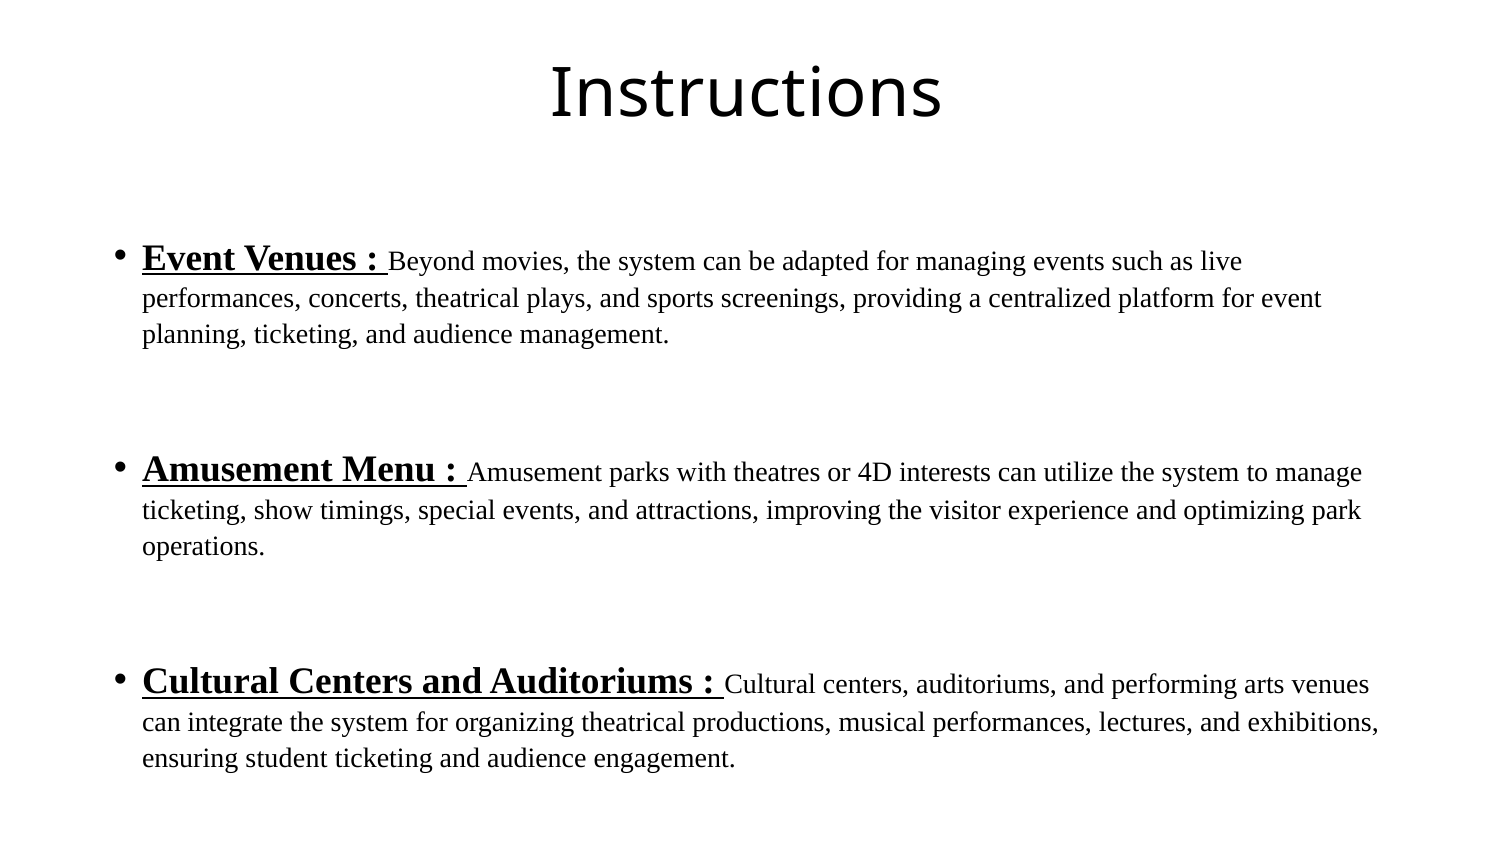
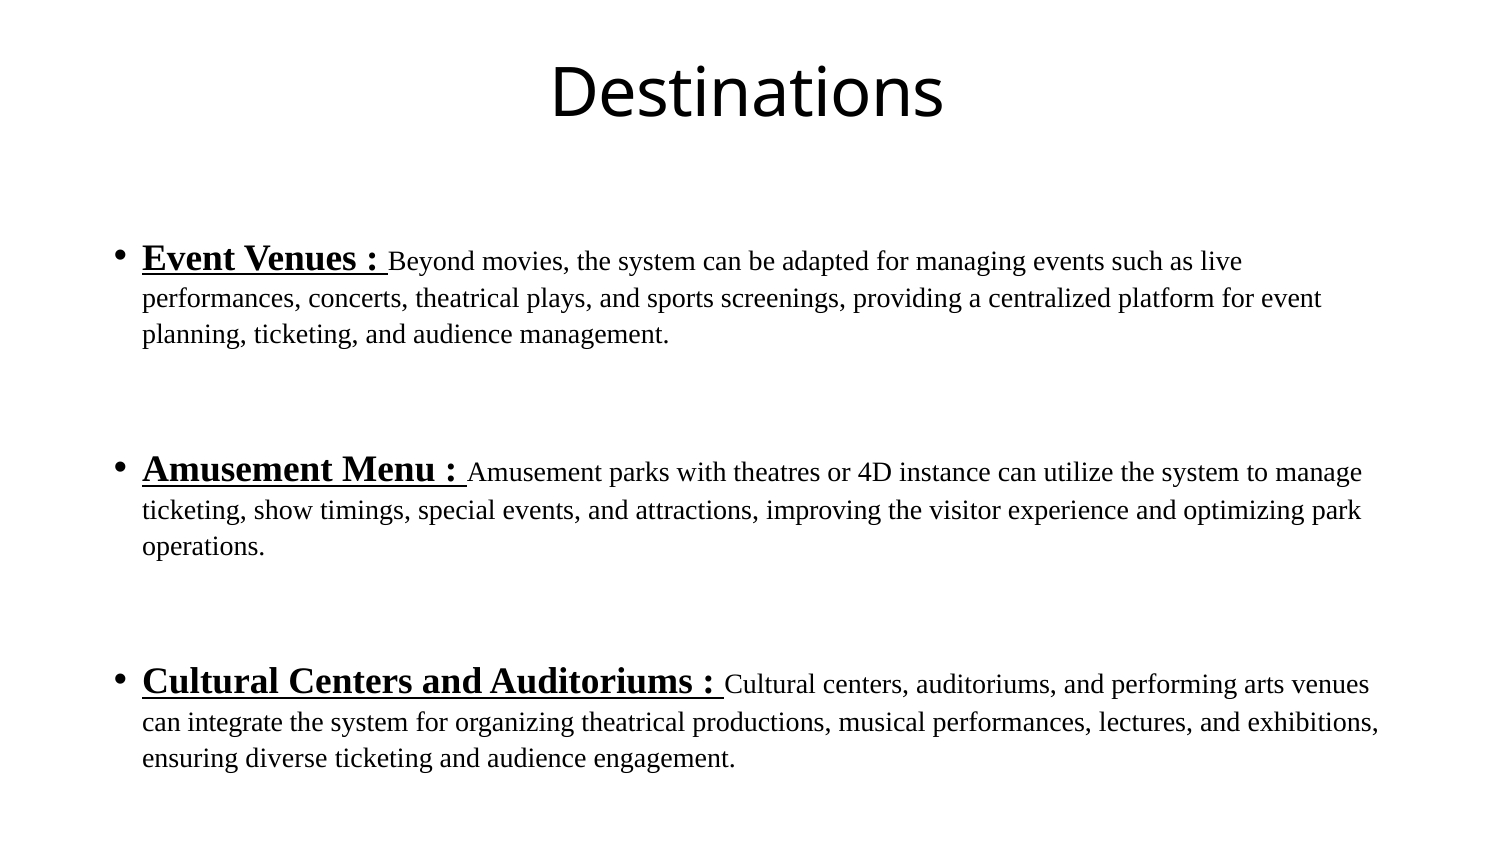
Instructions: Instructions -> Destinations
interests: interests -> instance
student: student -> diverse
